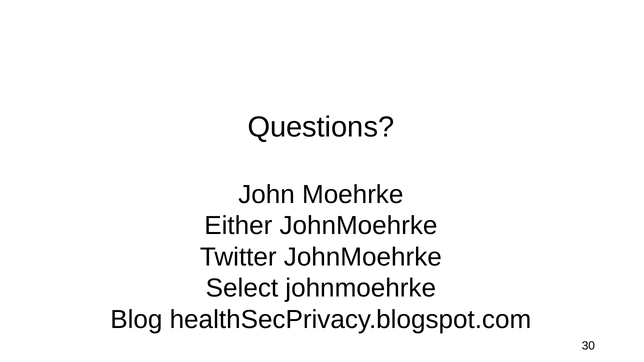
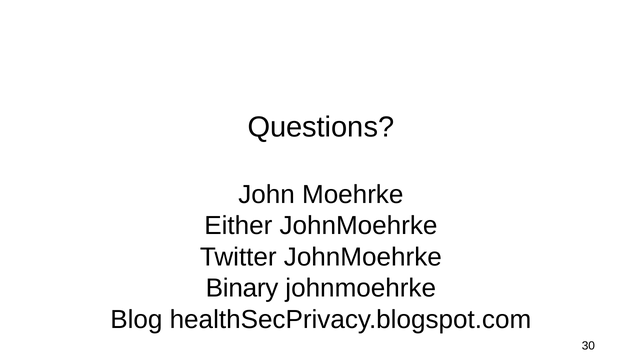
Select: Select -> Binary
